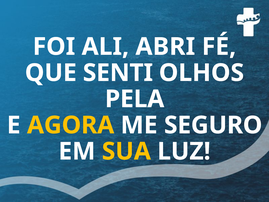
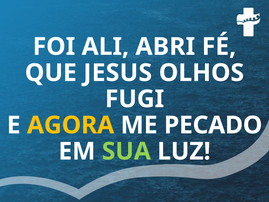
SENTI: SENTI -> JESUS
PELA: PELA -> FUGI
SEGURO: SEGURO -> PECADO
SUA colour: yellow -> light green
